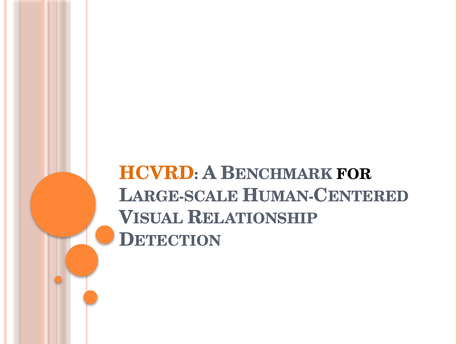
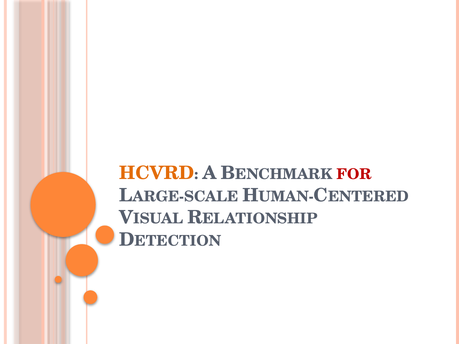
FOR colour: black -> red
